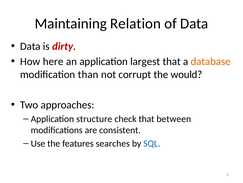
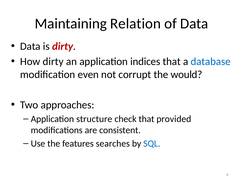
How here: here -> dirty
largest: largest -> indices
database colour: orange -> blue
than: than -> even
between: between -> provided
